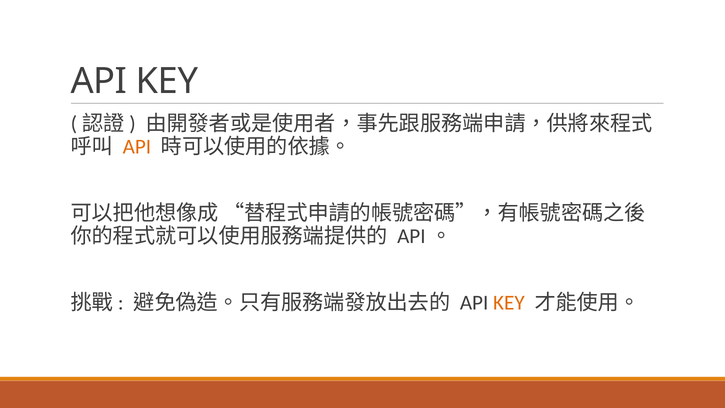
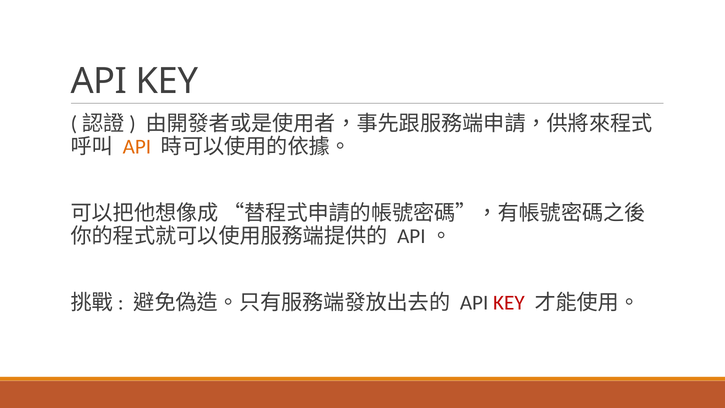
KEY at (509, 303) colour: orange -> red
